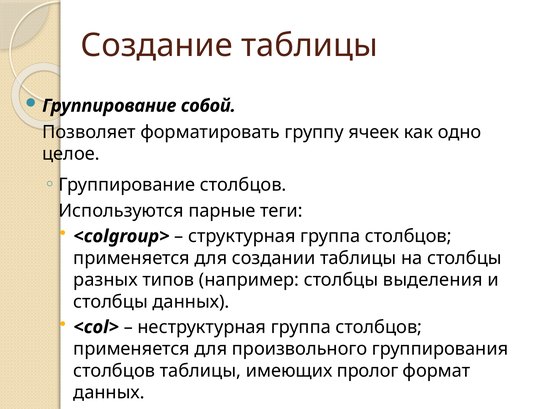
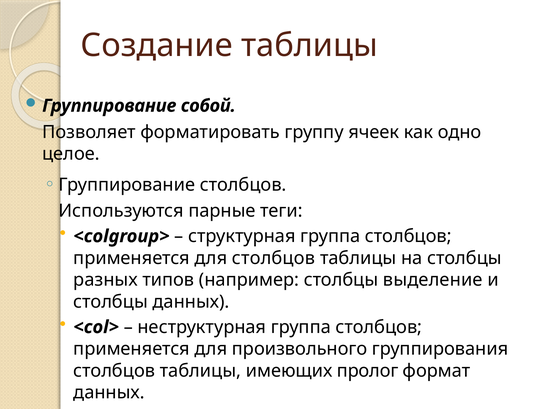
для создании: создании -> столбцов
выделения: выделения -> выделение
